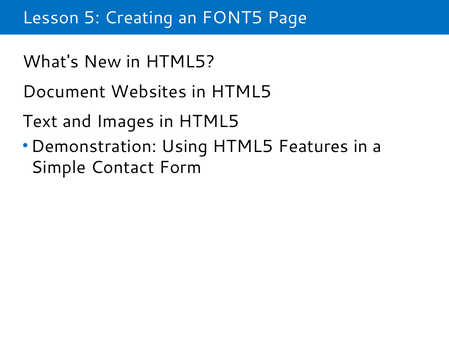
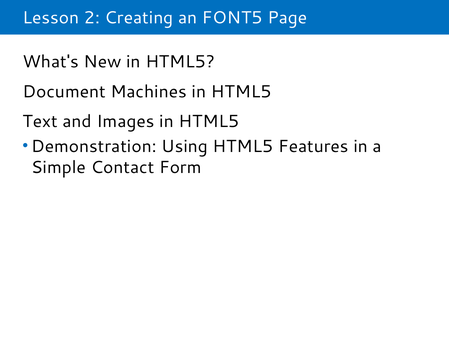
5: 5 -> 2
Websites: Websites -> Machines
